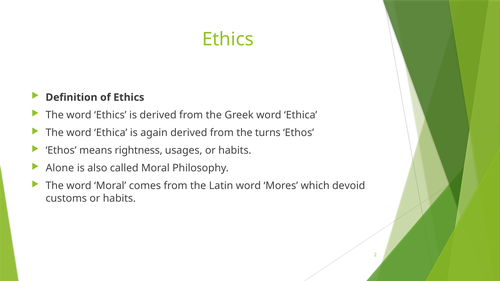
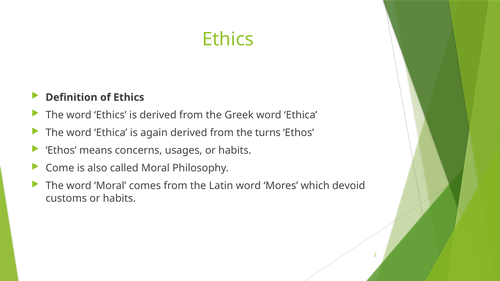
rightness: rightness -> concerns
Alone: Alone -> Come
